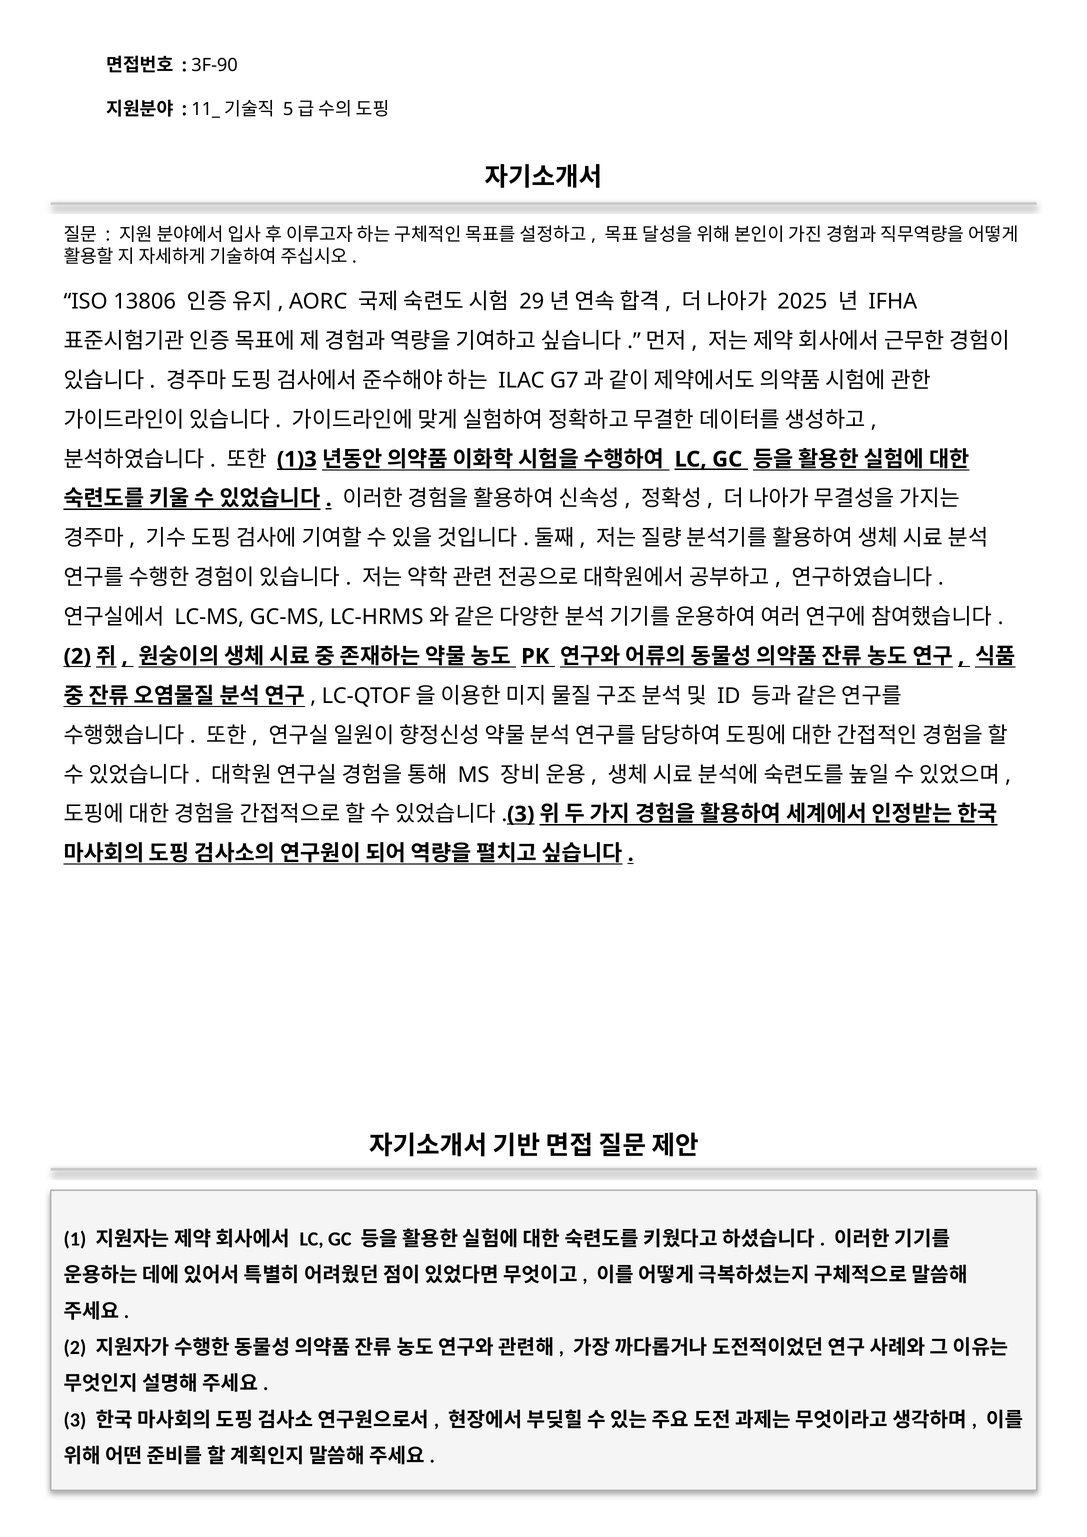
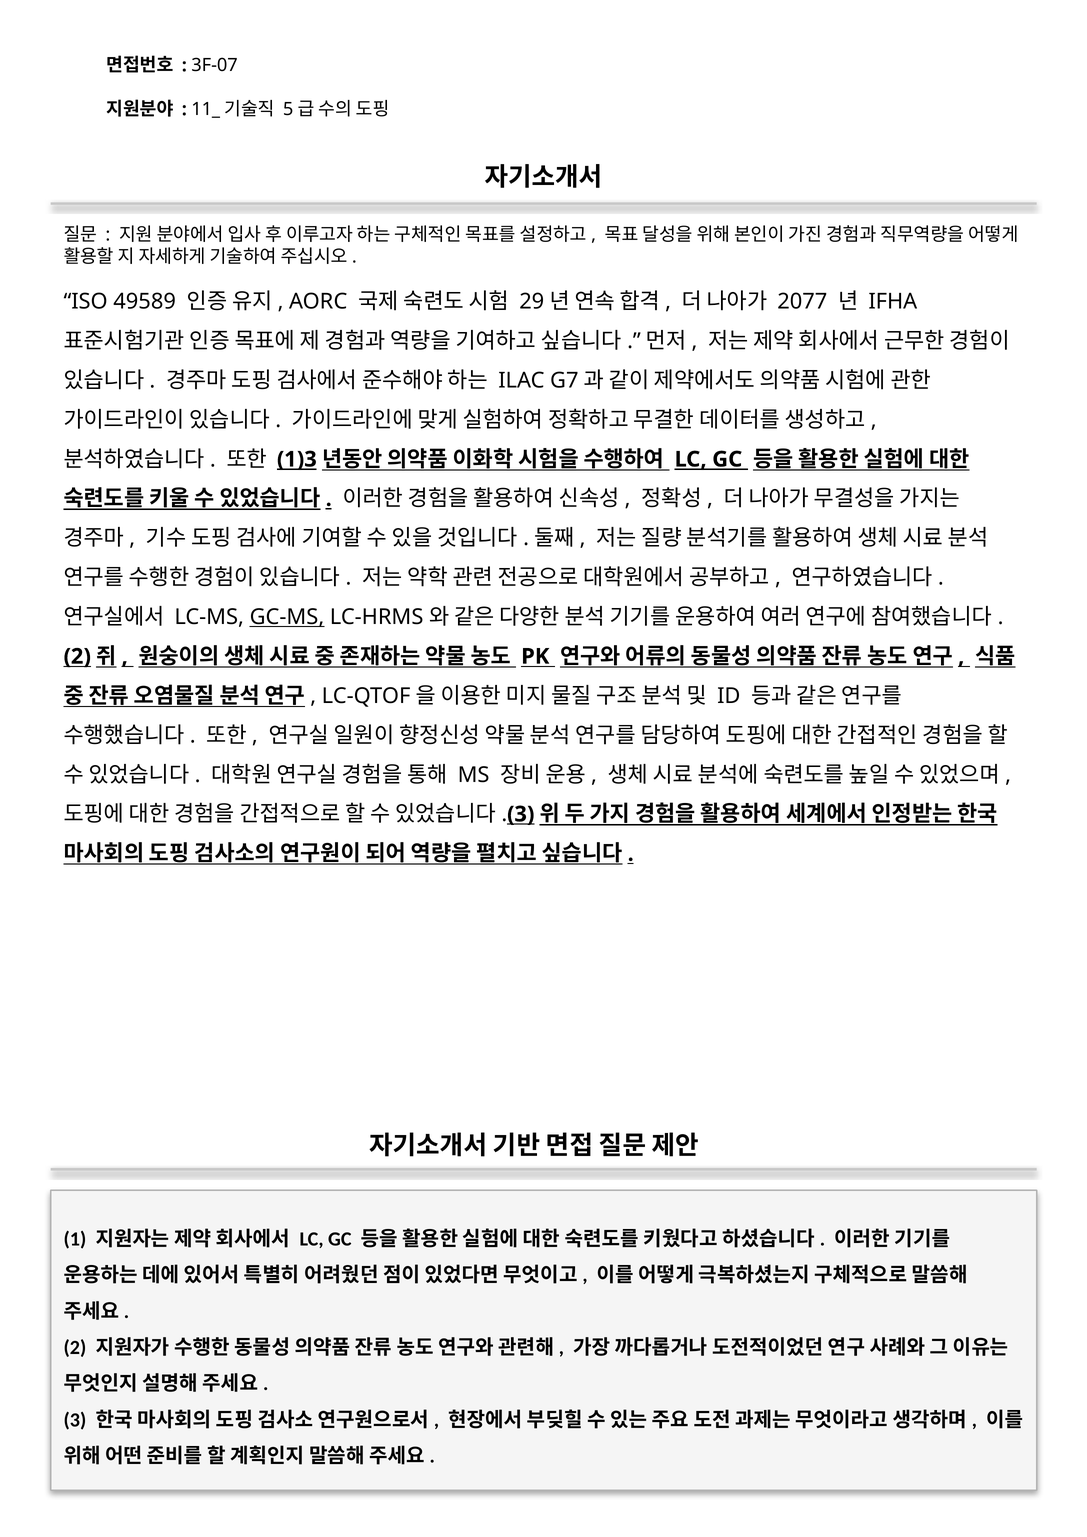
3F-90: 3F-90 -> 3F-07
13806: 13806 -> 49589
2025: 2025 -> 2077
GC-MS underline: none -> present
